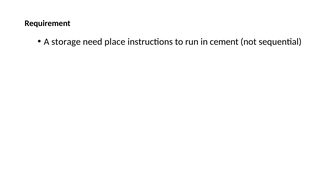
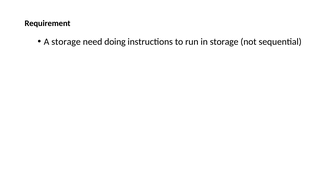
place: place -> doing
in cement: cement -> storage
